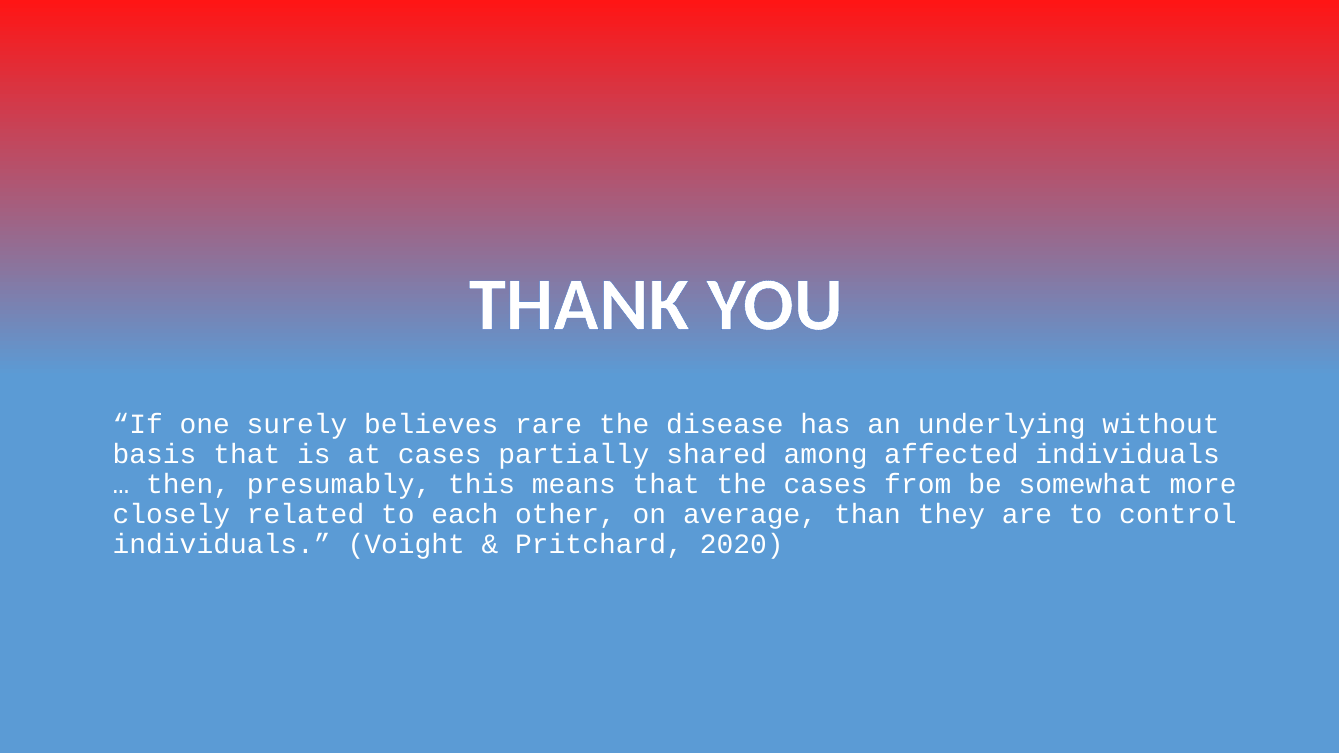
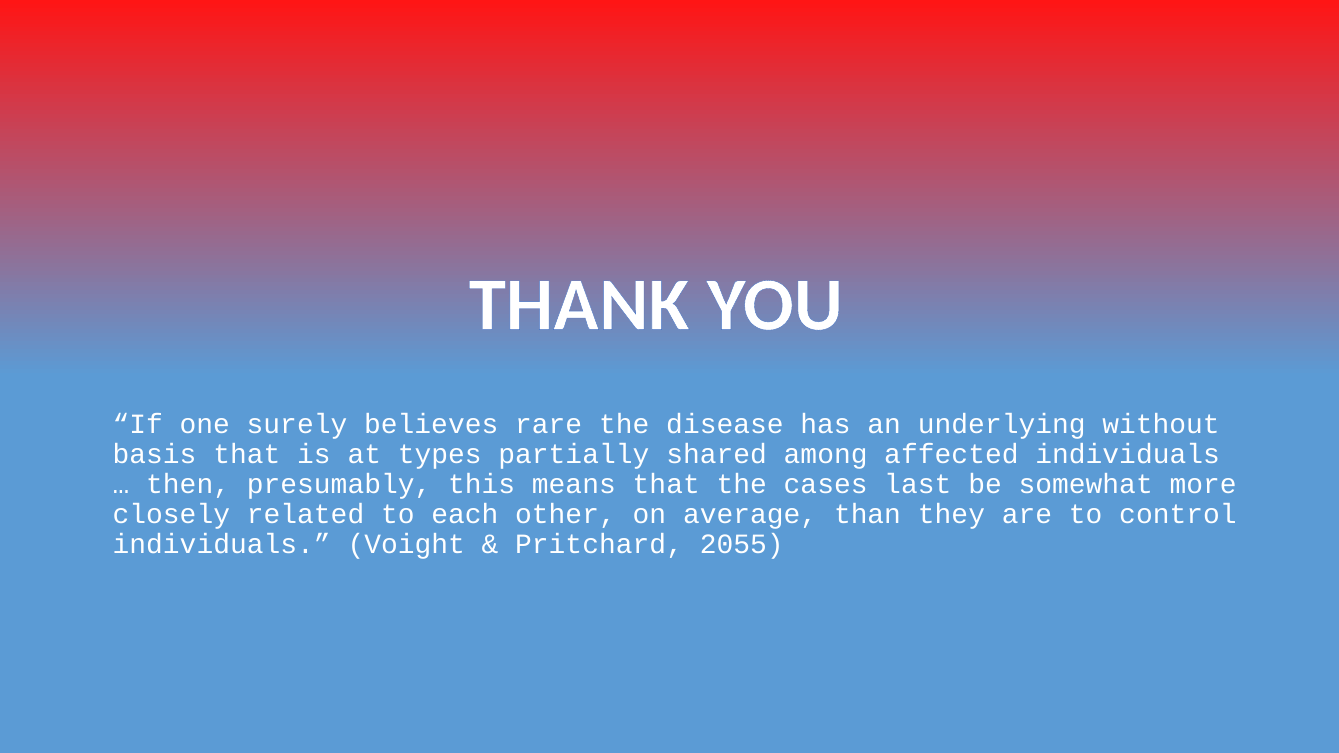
at cases: cases -> types
from: from -> last
2020: 2020 -> 2055
